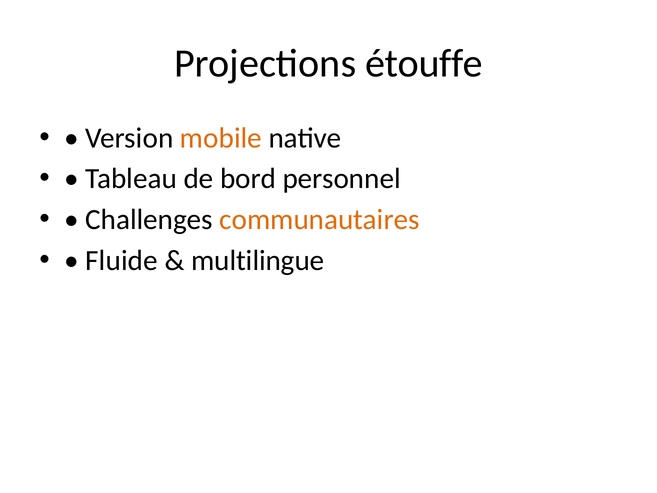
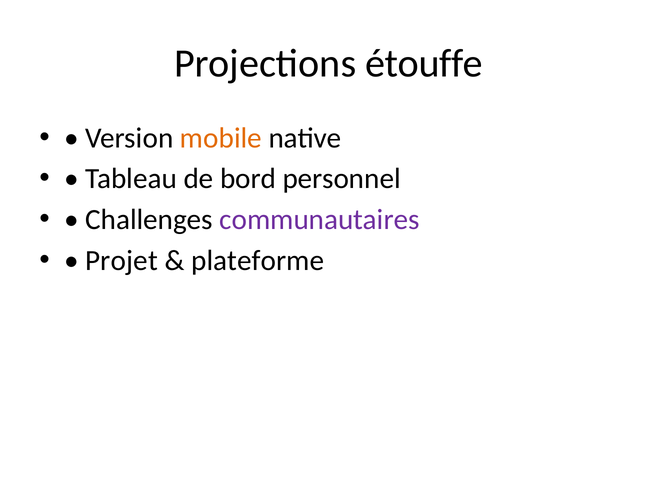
communautaires colour: orange -> purple
Fluide: Fluide -> Projet
multilingue: multilingue -> plateforme
